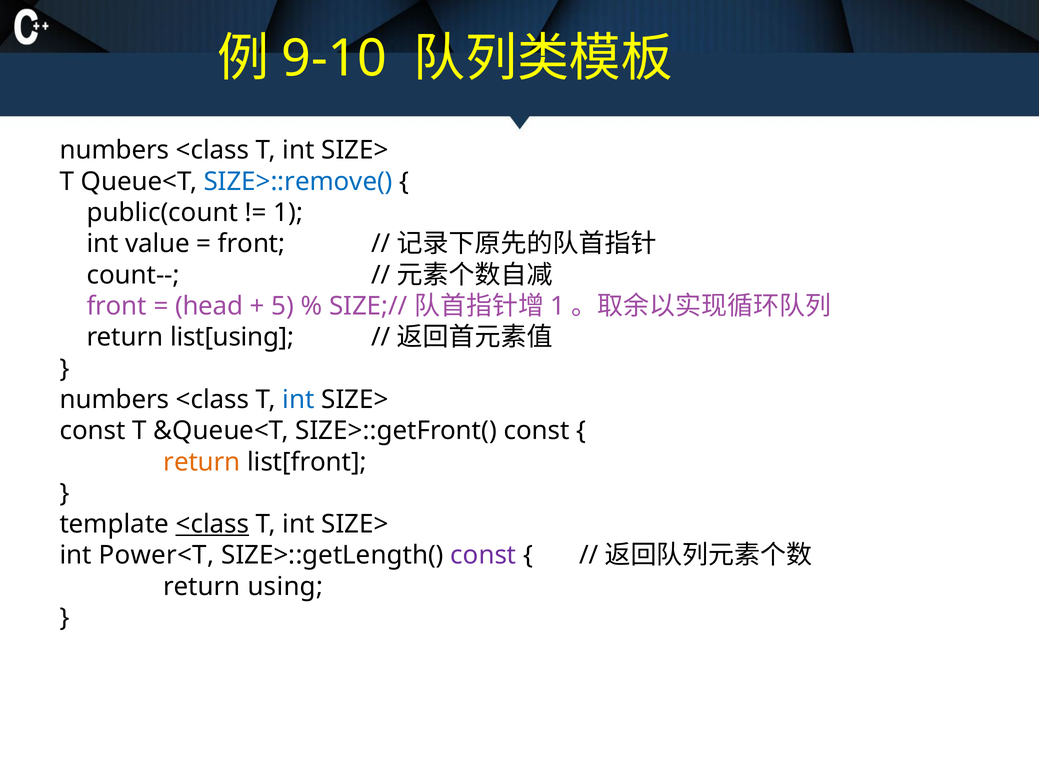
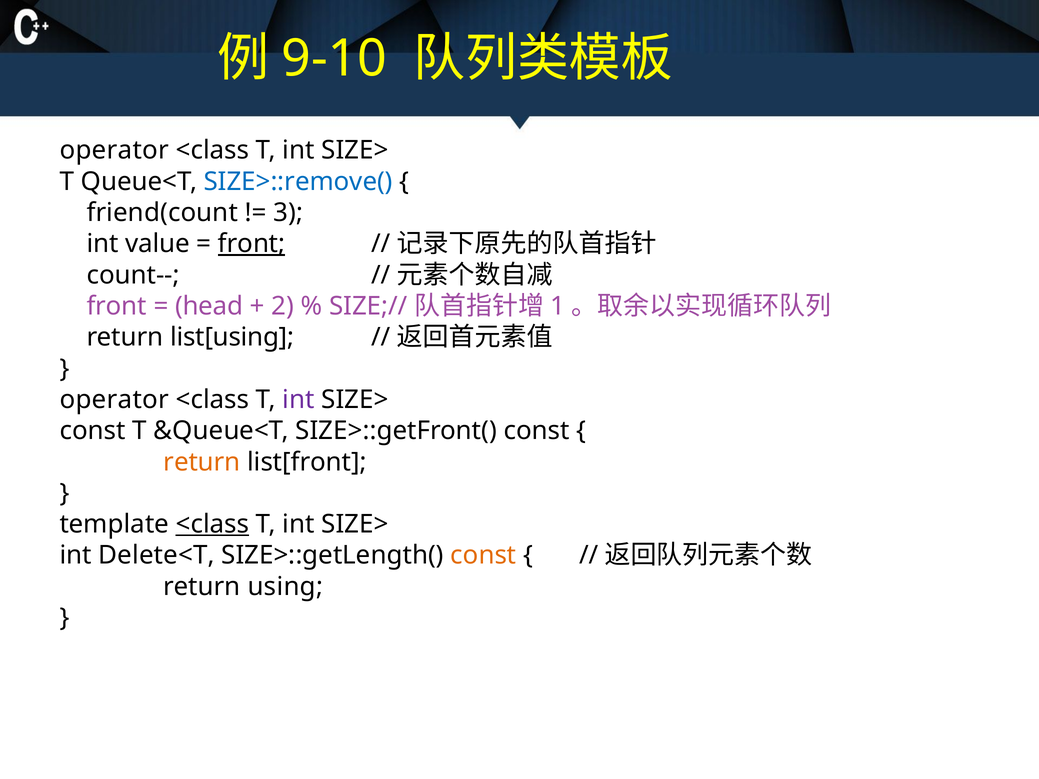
numbers at (114, 150): numbers -> operator
public(count: public(count -> friend(count
1: 1 -> 3
front at (252, 244) underline: none -> present
5: 5 -> 2
numbers at (114, 400): numbers -> operator
int at (298, 400) colour: blue -> purple
Power<T: Power<T -> Delete<T
const at (483, 556) colour: purple -> orange
